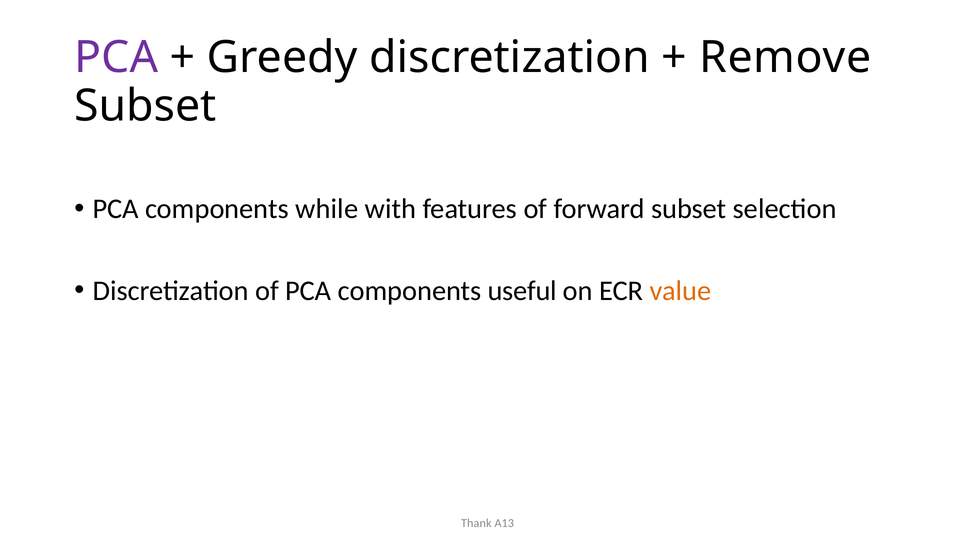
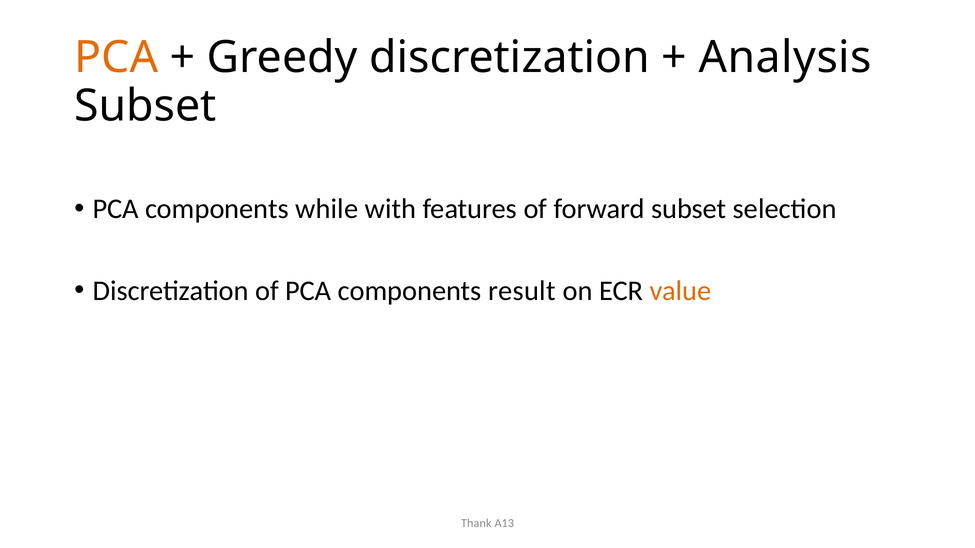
PCA at (116, 58) colour: purple -> orange
Remove: Remove -> Analysis
useful: useful -> result
